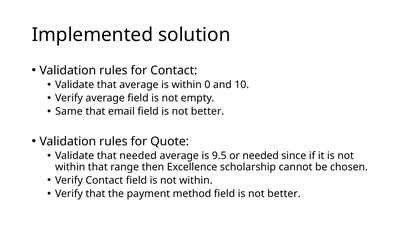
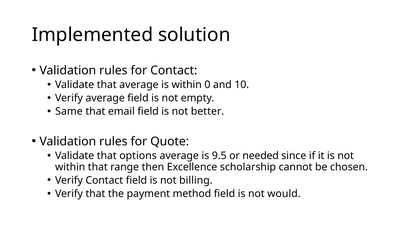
that needed: needed -> options
field is not within: within -> billing
better at (284, 194): better -> would
